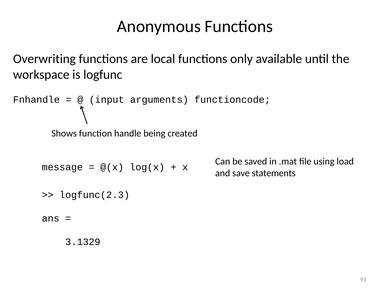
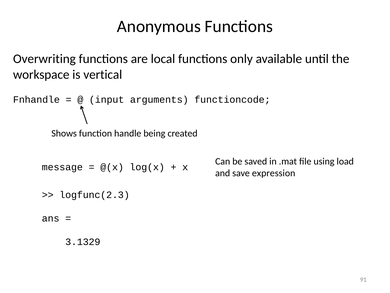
logfunc: logfunc -> vertical
statements: statements -> expression
